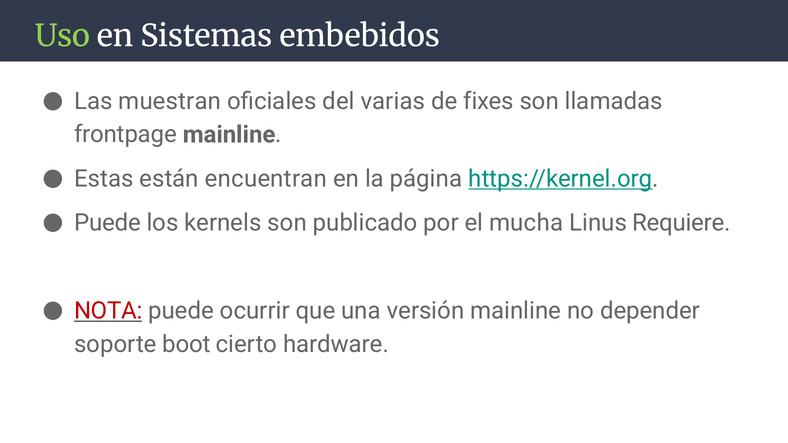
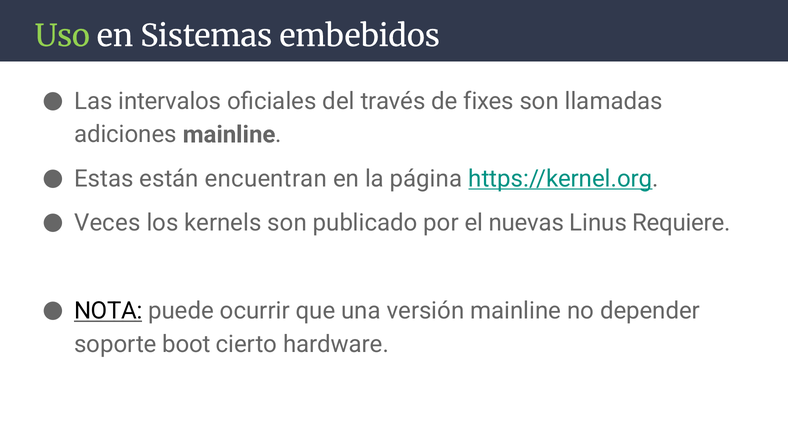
muestran: muestran -> intervalos
varias: varias -> través
frontpage: frontpage -> adiciones
Puede at (107, 223): Puede -> Veces
mucha: mucha -> nuevas
NOTA colour: red -> black
